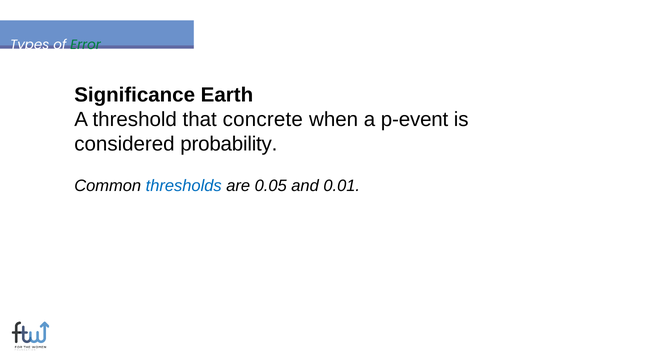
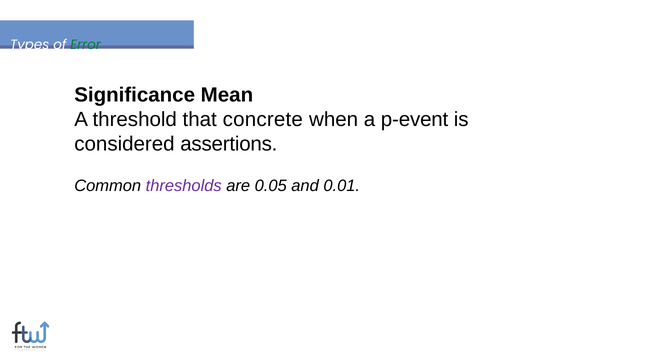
Earth: Earth -> Mean
probability: probability -> assertions
thresholds colour: blue -> purple
